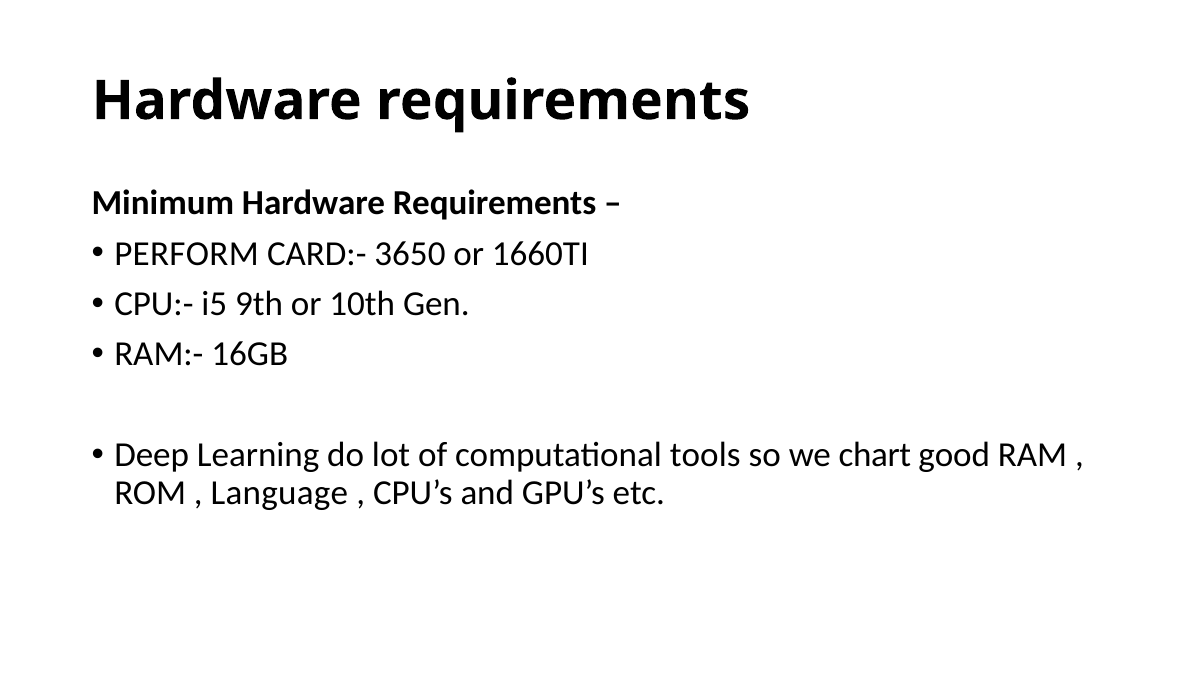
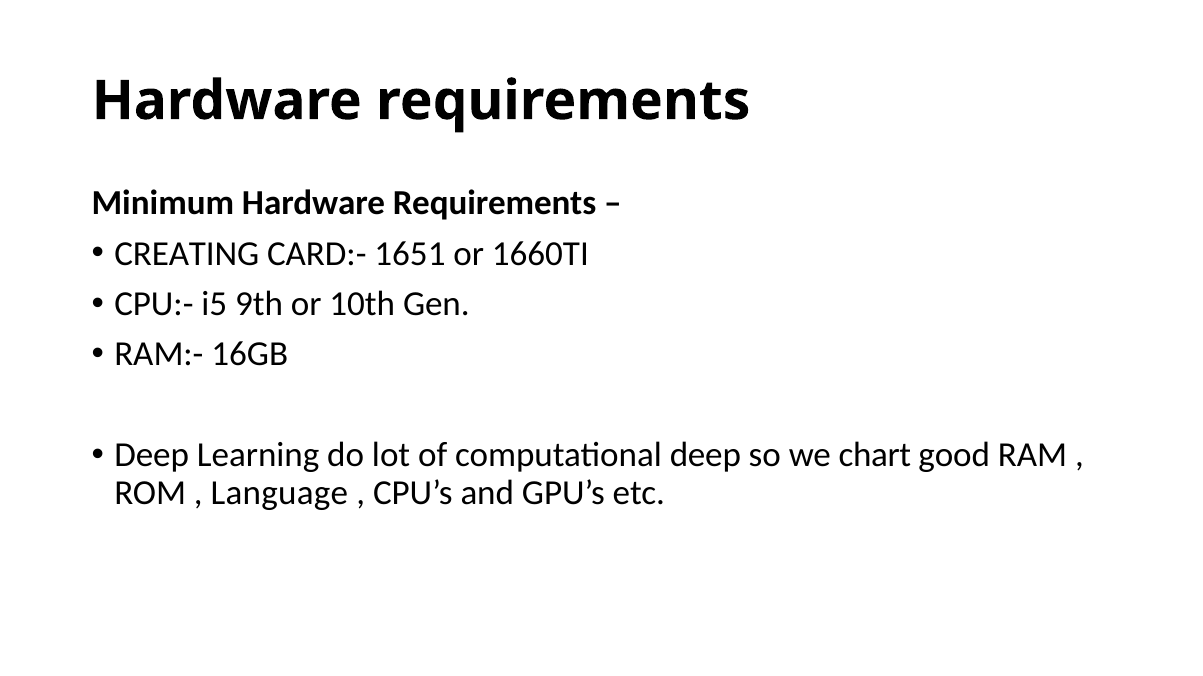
PERFORM: PERFORM -> CREATING
3650: 3650 -> 1651
computational tools: tools -> deep
